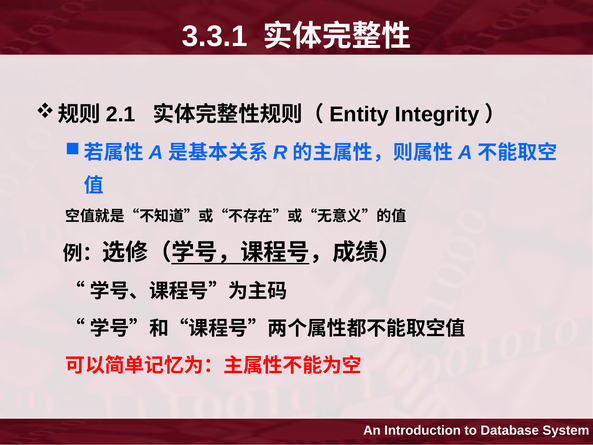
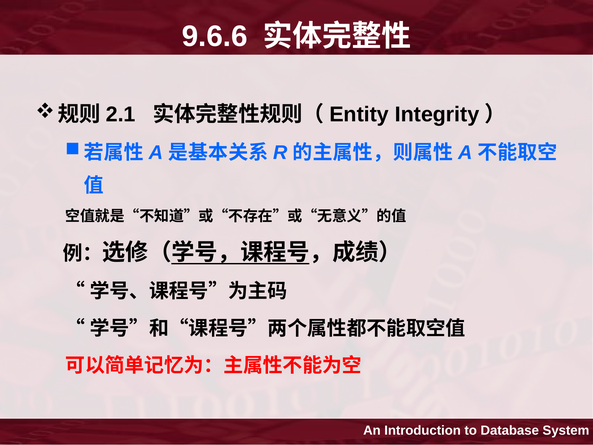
3.3.1: 3.3.1 -> 9.6.6
